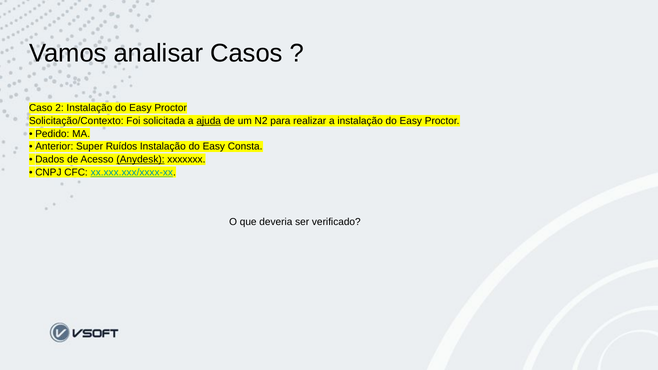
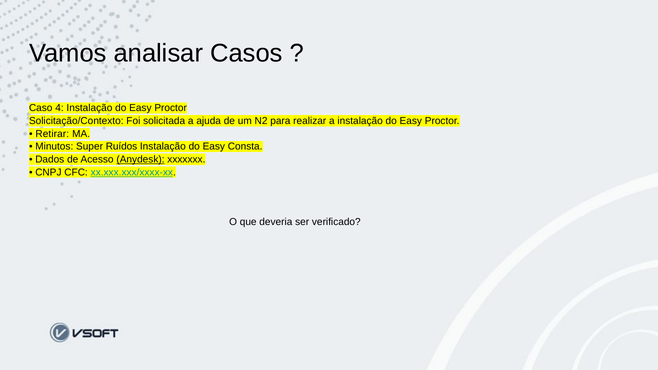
2: 2 -> 4
ajuda underline: present -> none
Pedido: Pedido -> Retirar
Anterior: Anterior -> Minutos
